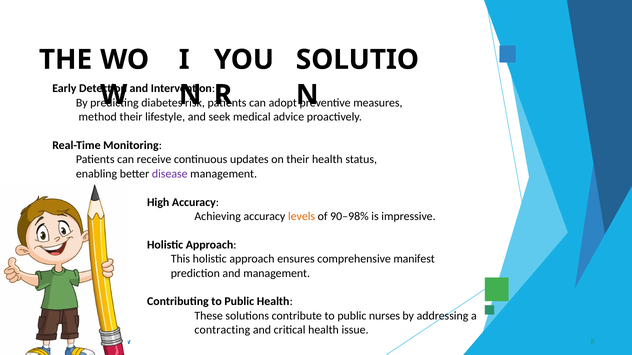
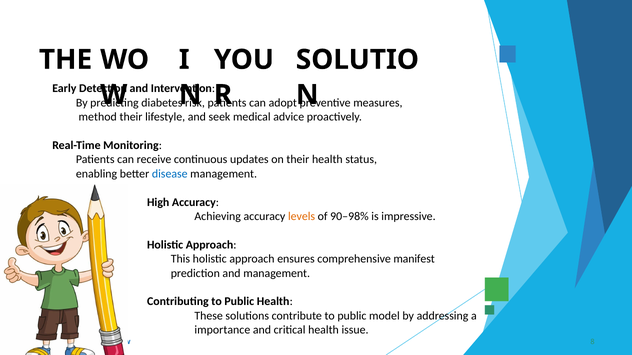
disease colour: purple -> blue
nurses: nurses -> model
contracting: contracting -> importance
